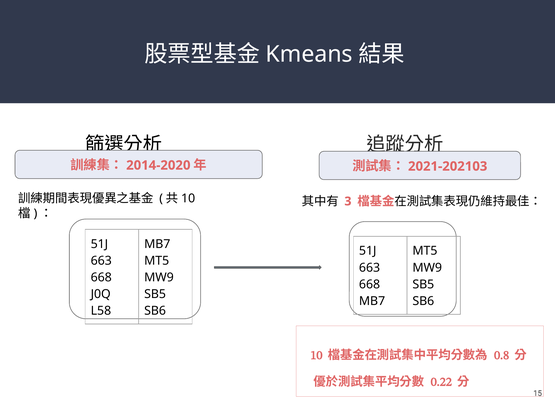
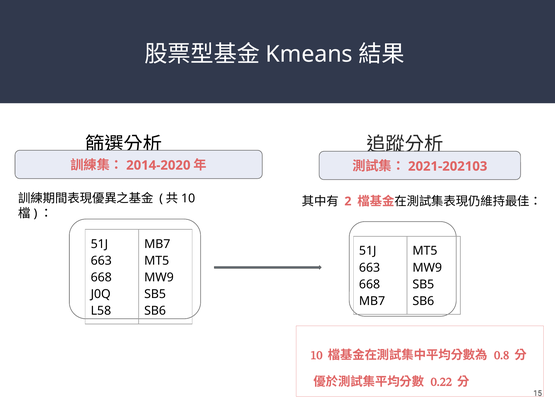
3: 3 -> 2
